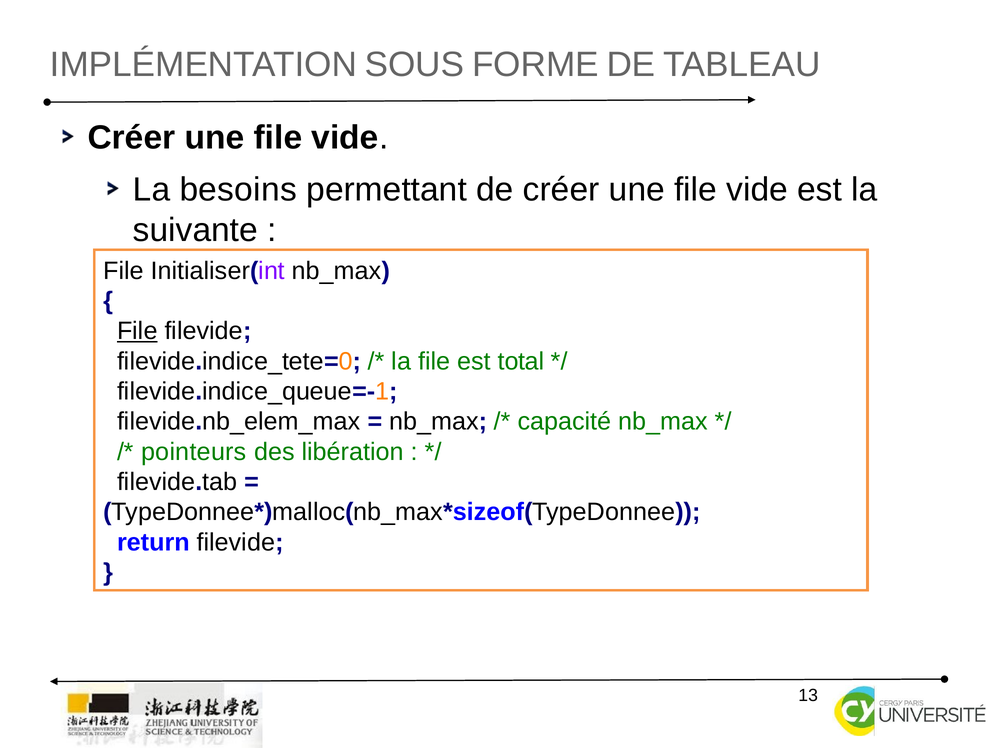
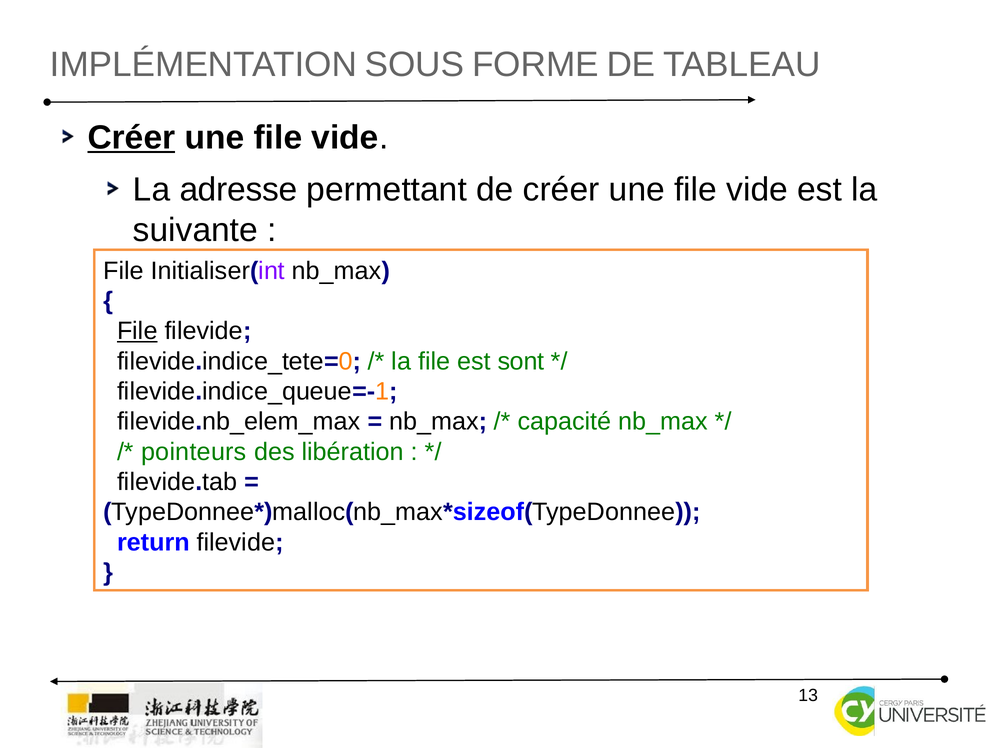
Créer at (131, 138) underline: none -> present
besoins: besoins -> adresse
total: total -> sont
